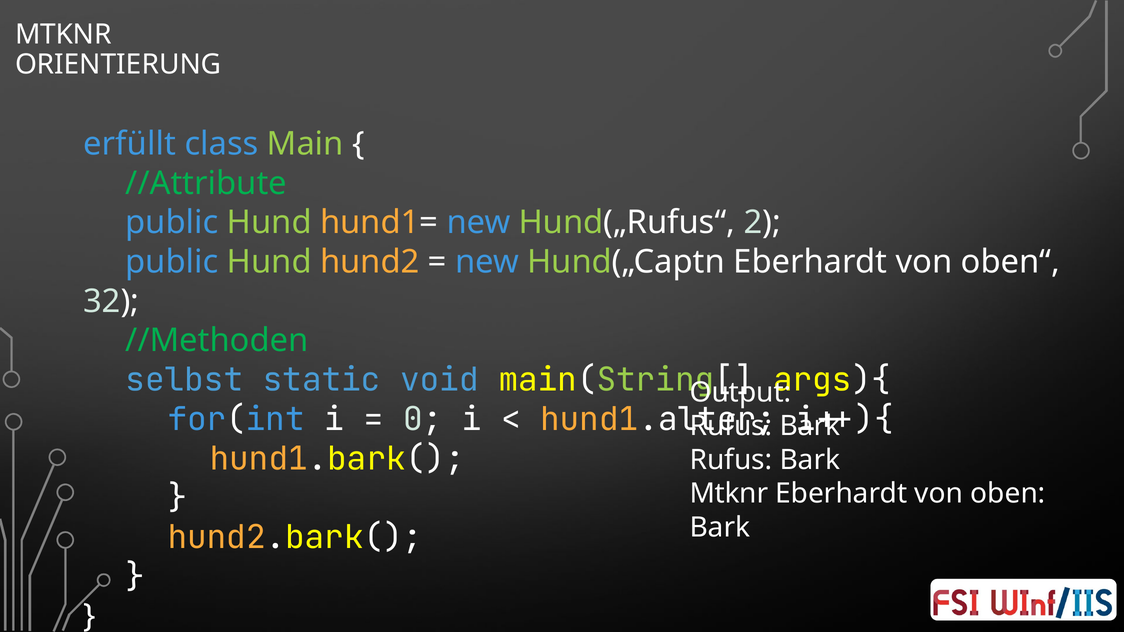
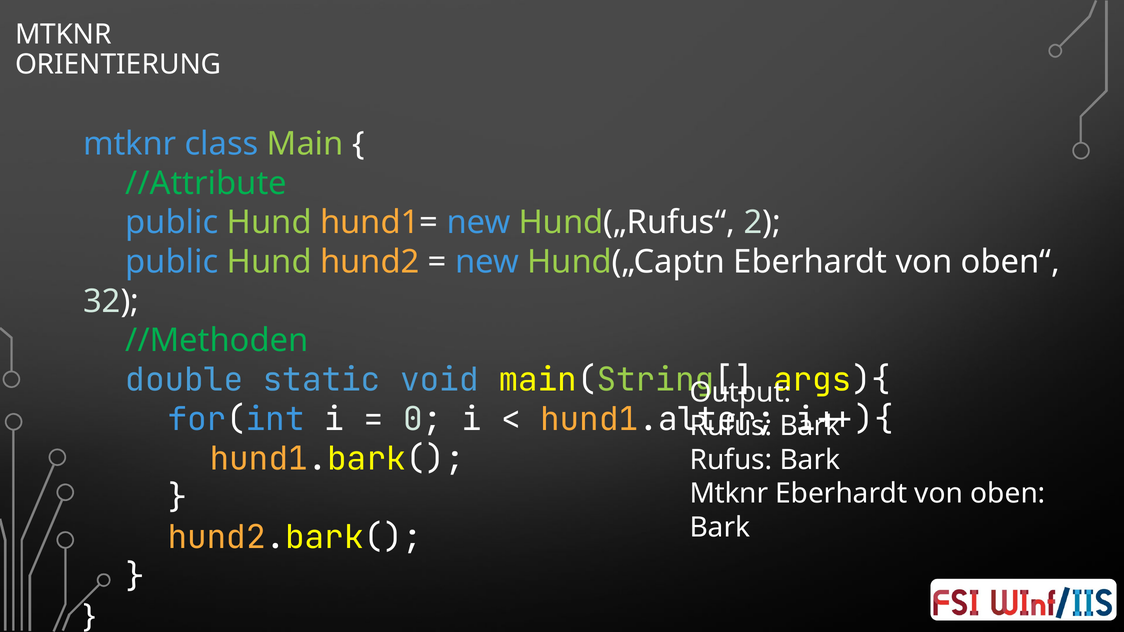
erfüllt at (130, 144): erfüllt -> mtknr
selbst: selbst -> double
